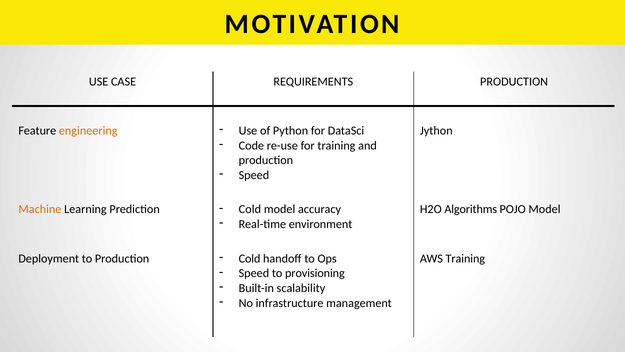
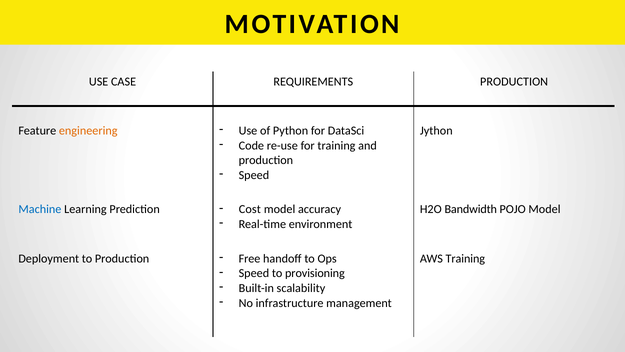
Machine colour: orange -> blue
Cold at (250, 209): Cold -> Cost
Algorithms: Algorithms -> Bandwidth
Cold at (250, 258): Cold -> Free
